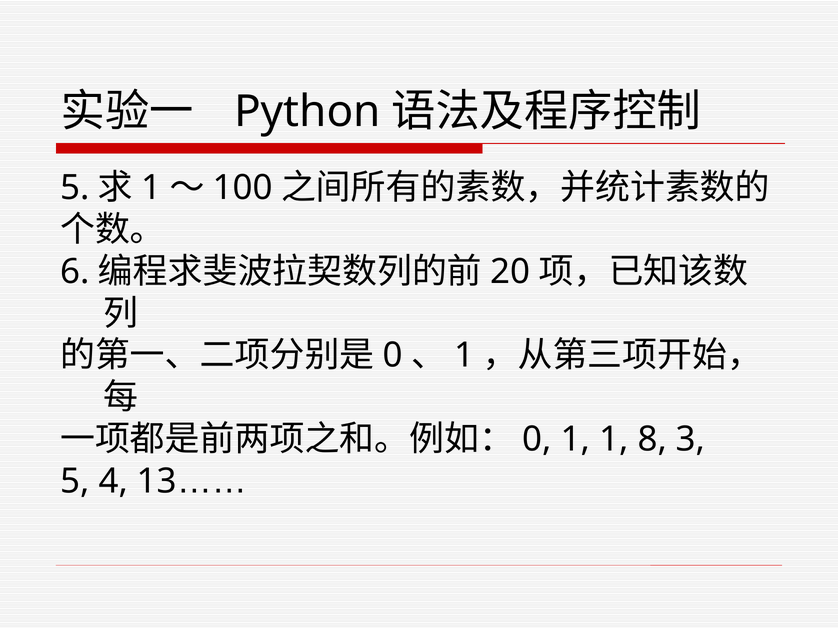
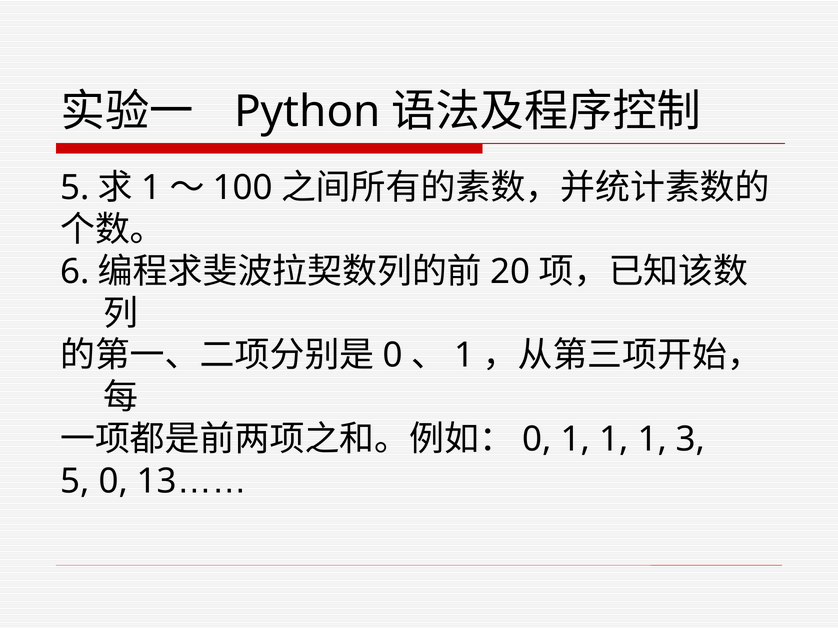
1 1 8: 8 -> 1
5 4: 4 -> 0
